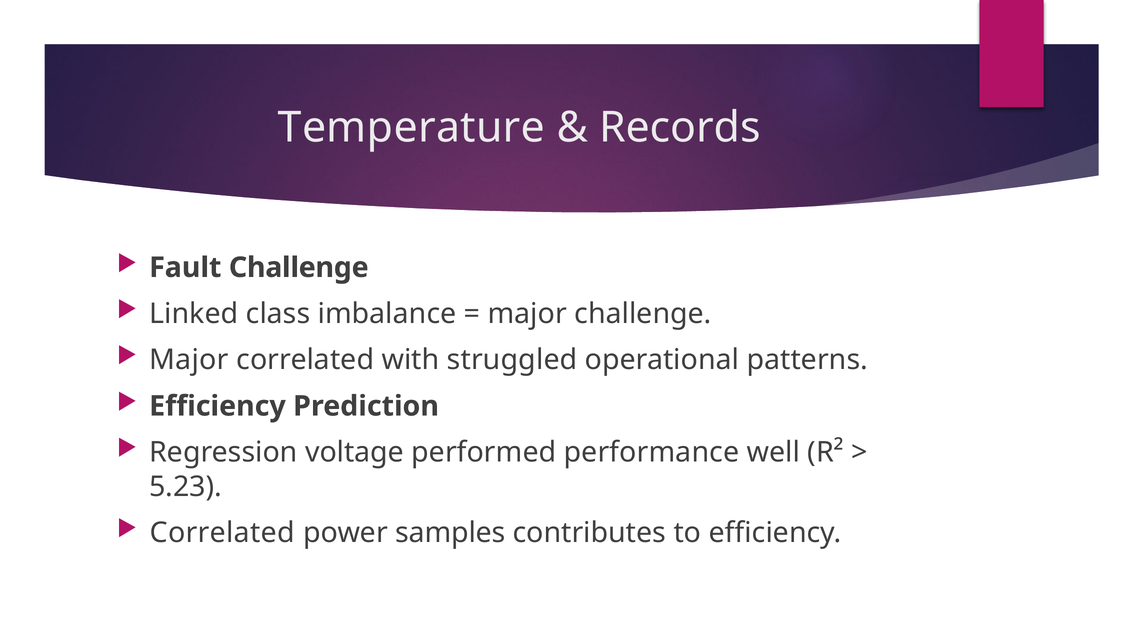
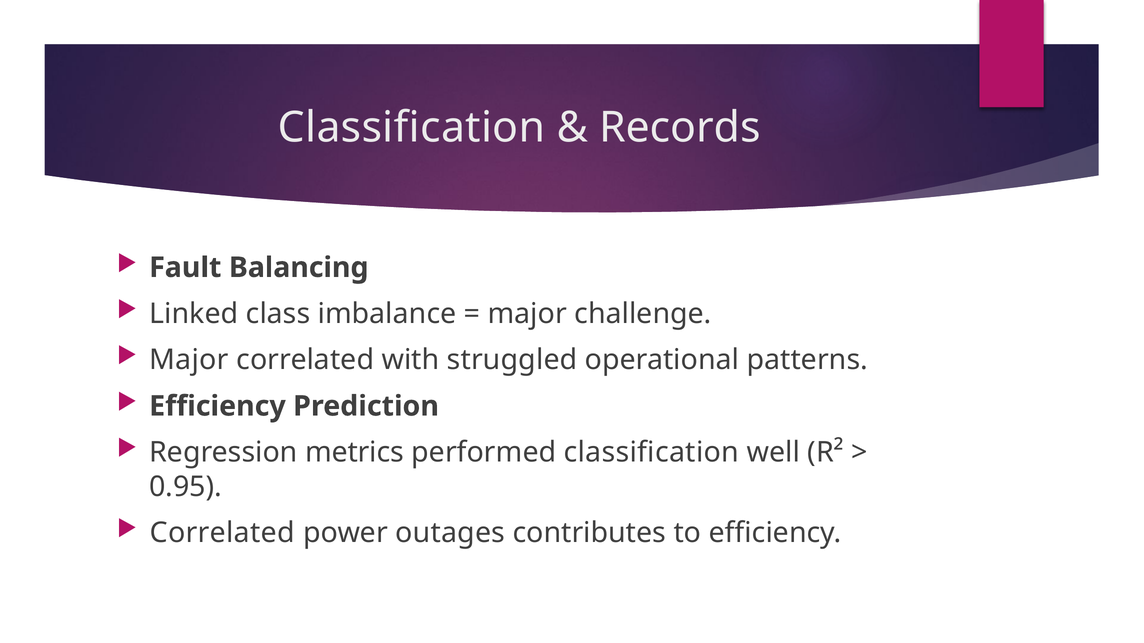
Temperature at (411, 128): Temperature -> Classification
Fault Challenge: Challenge -> Balancing
voltage: voltage -> metrics
performed performance: performance -> classification
5.23: 5.23 -> 0.95
samples: samples -> outages
